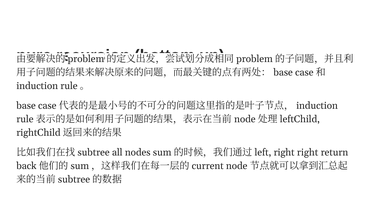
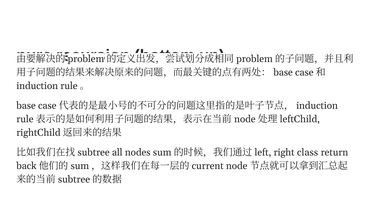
right right: right -> class
